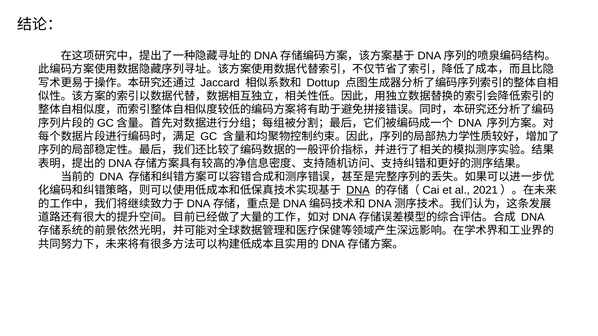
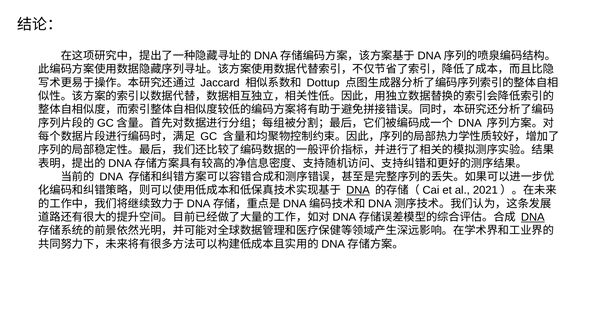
DNA at (533, 217) underline: none -> present
